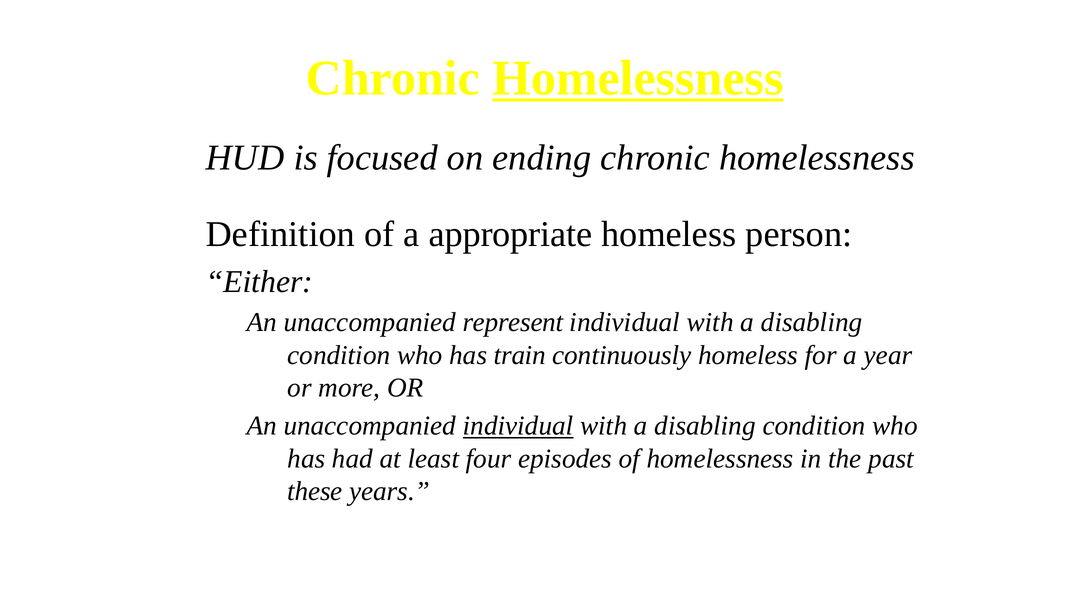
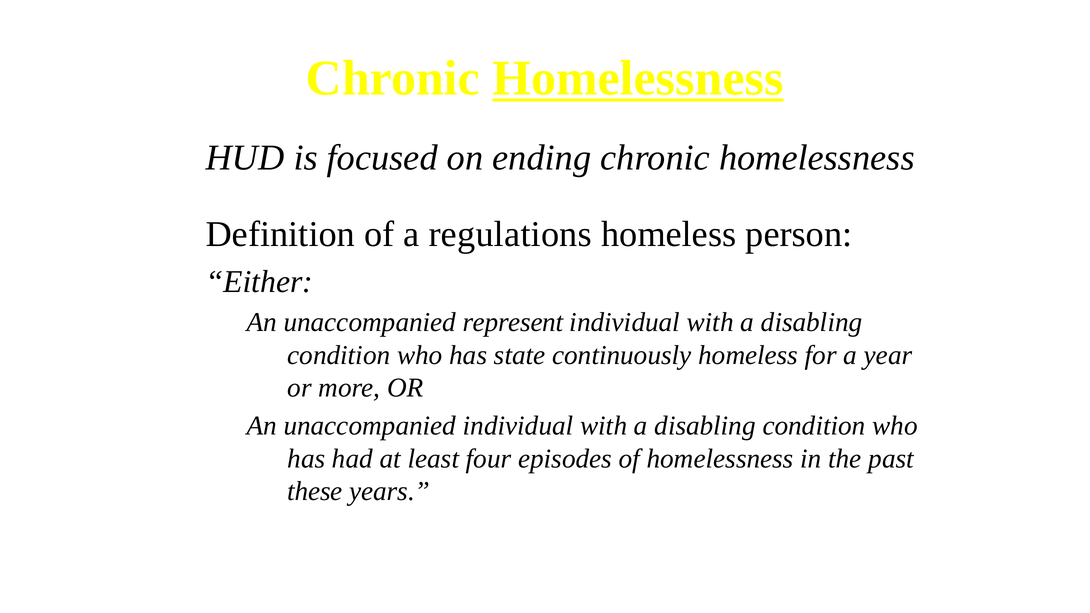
appropriate: appropriate -> regulations
train: train -> state
individual at (518, 426) underline: present -> none
